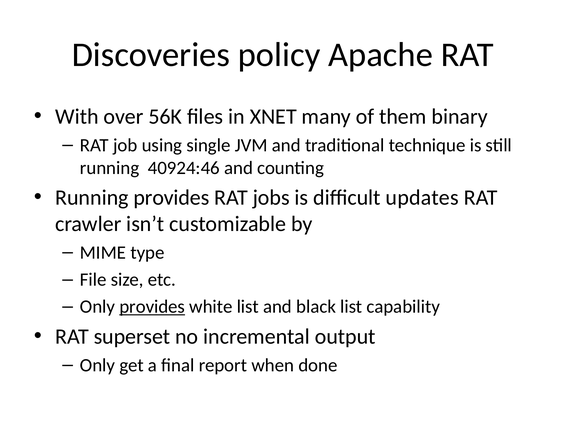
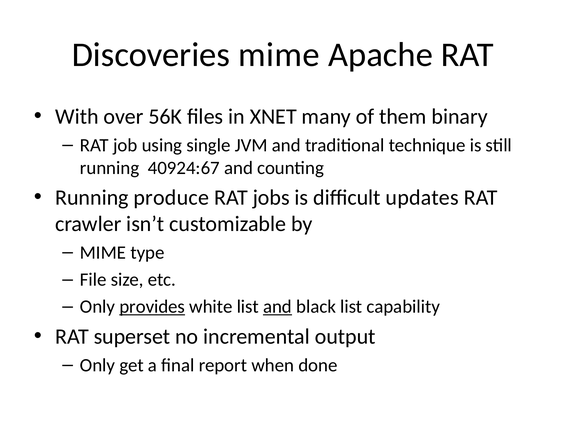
Discoveries policy: policy -> mime
40924:46: 40924:46 -> 40924:67
Running provides: provides -> produce
and at (277, 307) underline: none -> present
